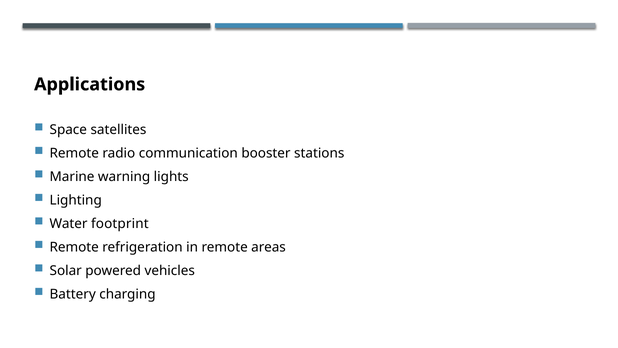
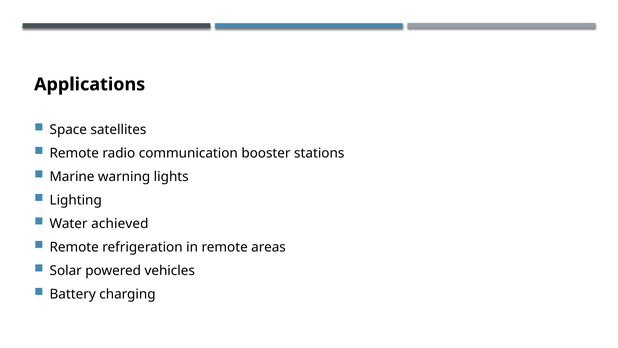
footprint: footprint -> achieved
